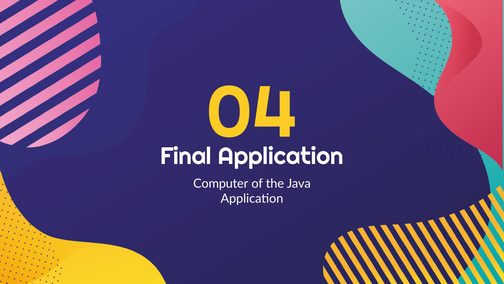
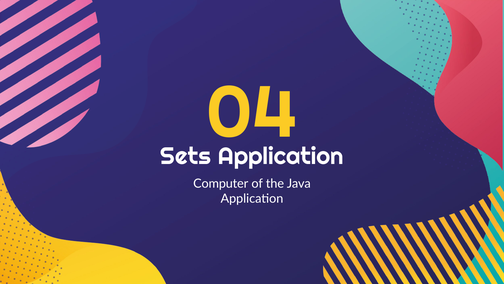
Final: Final -> Sets
